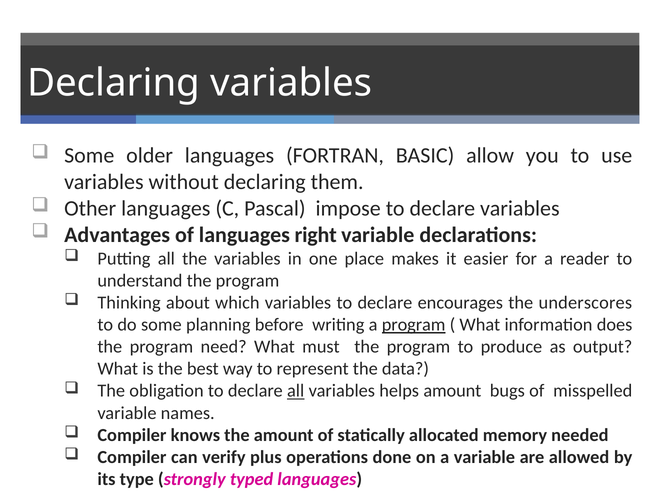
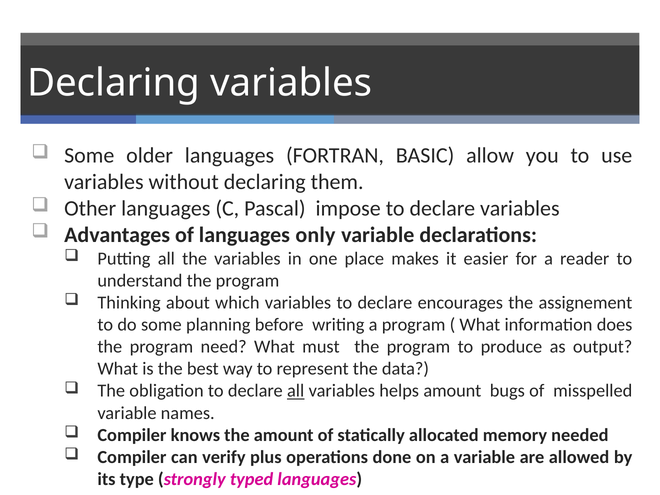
right: right -> only
underscores: underscores -> assignement
program at (414, 325) underline: present -> none
